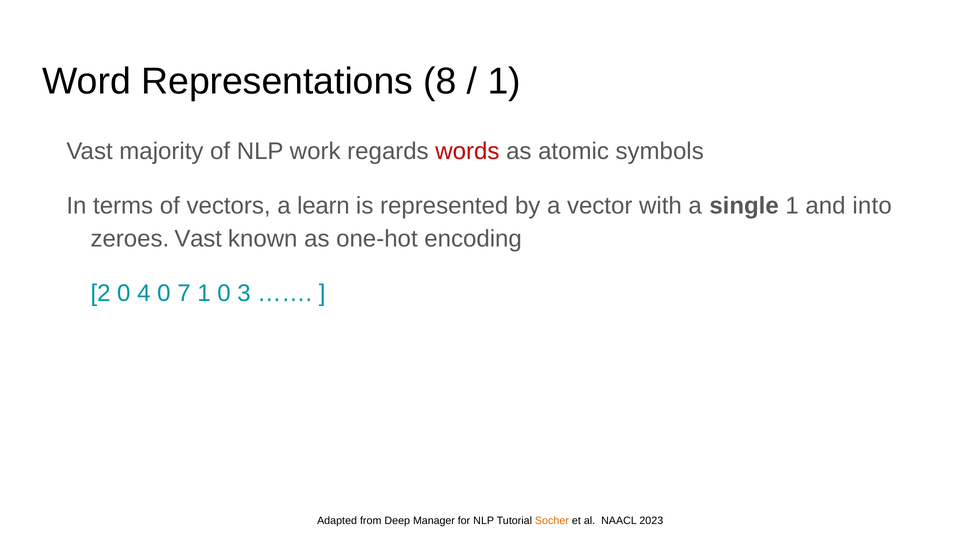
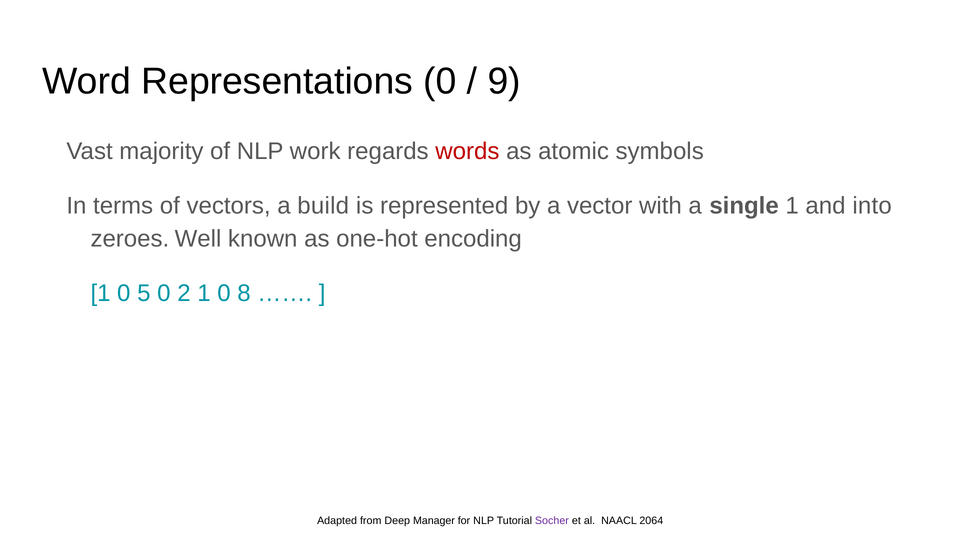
Representations 8: 8 -> 0
1 at (504, 82): 1 -> 9
learn: learn -> build
zeroes Vast: Vast -> Well
2 at (101, 294): 2 -> 1
4: 4 -> 5
7: 7 -> 2
3: 3 -> 8
Socher colour: orange -> purple
2023: 2023 -> 2064
